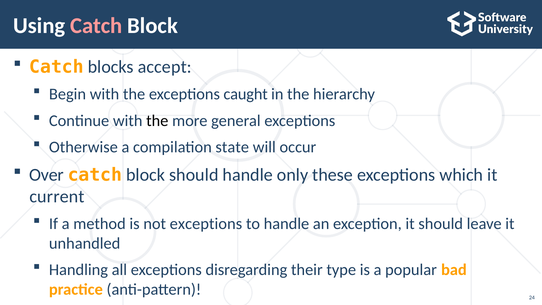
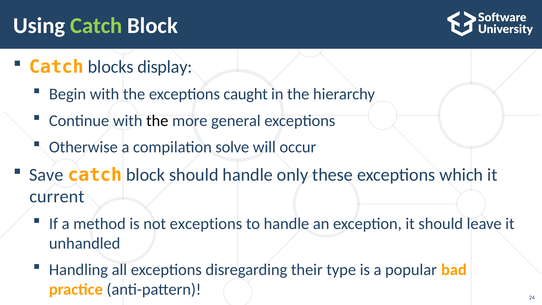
Catch at (96, 26) colour: pink -> light green
accept: accept -> display
state: state -> solve
Over: Over -> Save
